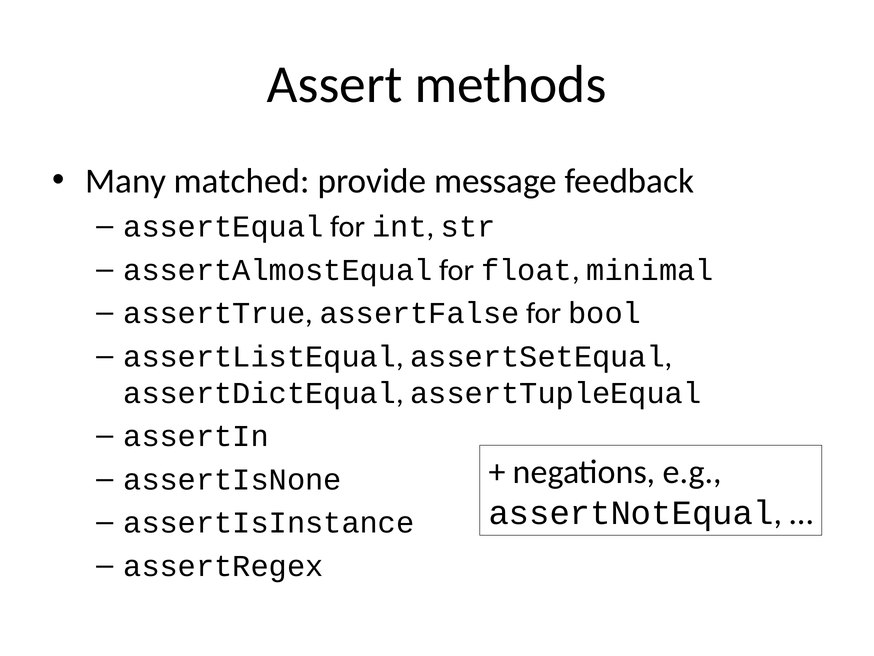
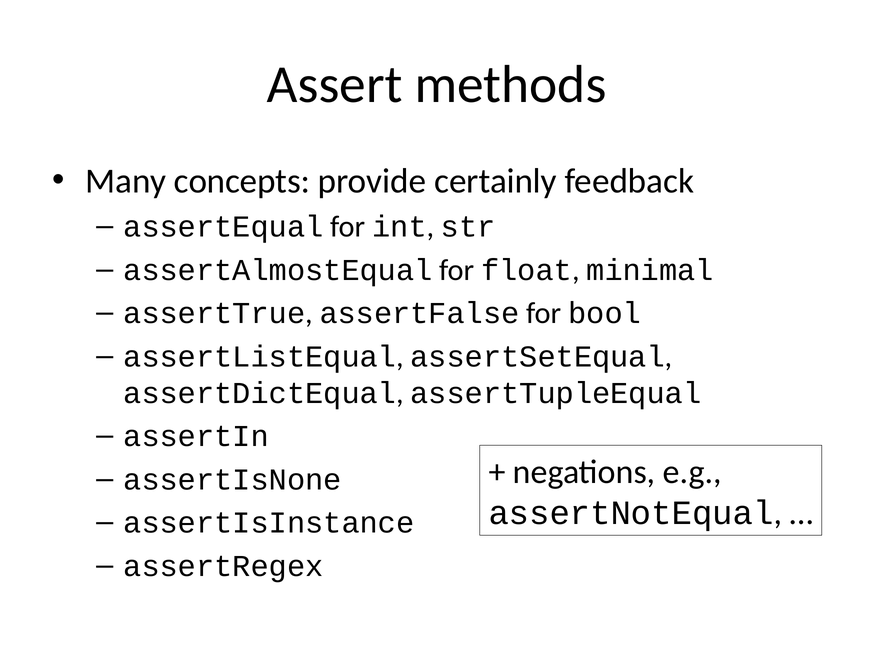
matched: matched -> concepts
message: message -> certainly
